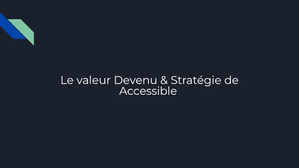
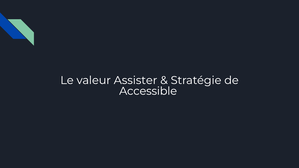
Devenu: Devenu -> Assister
